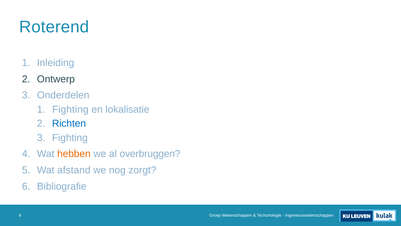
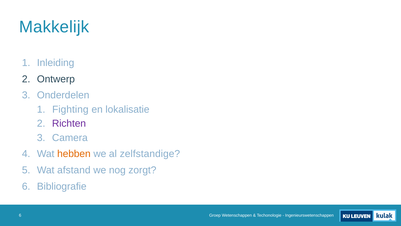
Roterend: Roterend -> Makkelijk
Richten colour: blue -> purple
Fighting at (70, 137): Fighting -> Camera
overbruggen: overbruggen -> zelfstandige
